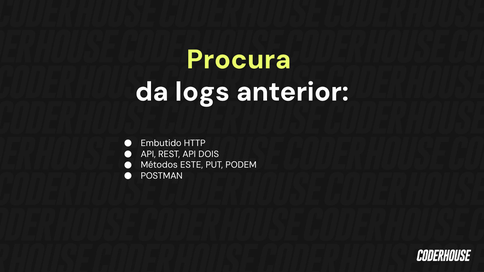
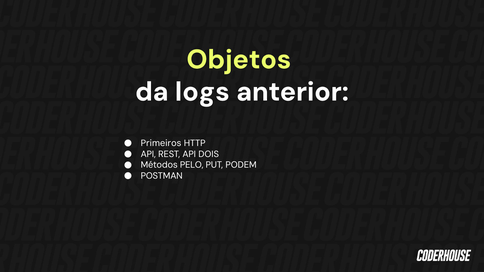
Procura: Procura -> Objetos
Embutido: Embutido -> Primeiros
ESTE: ESTE -> PELO
